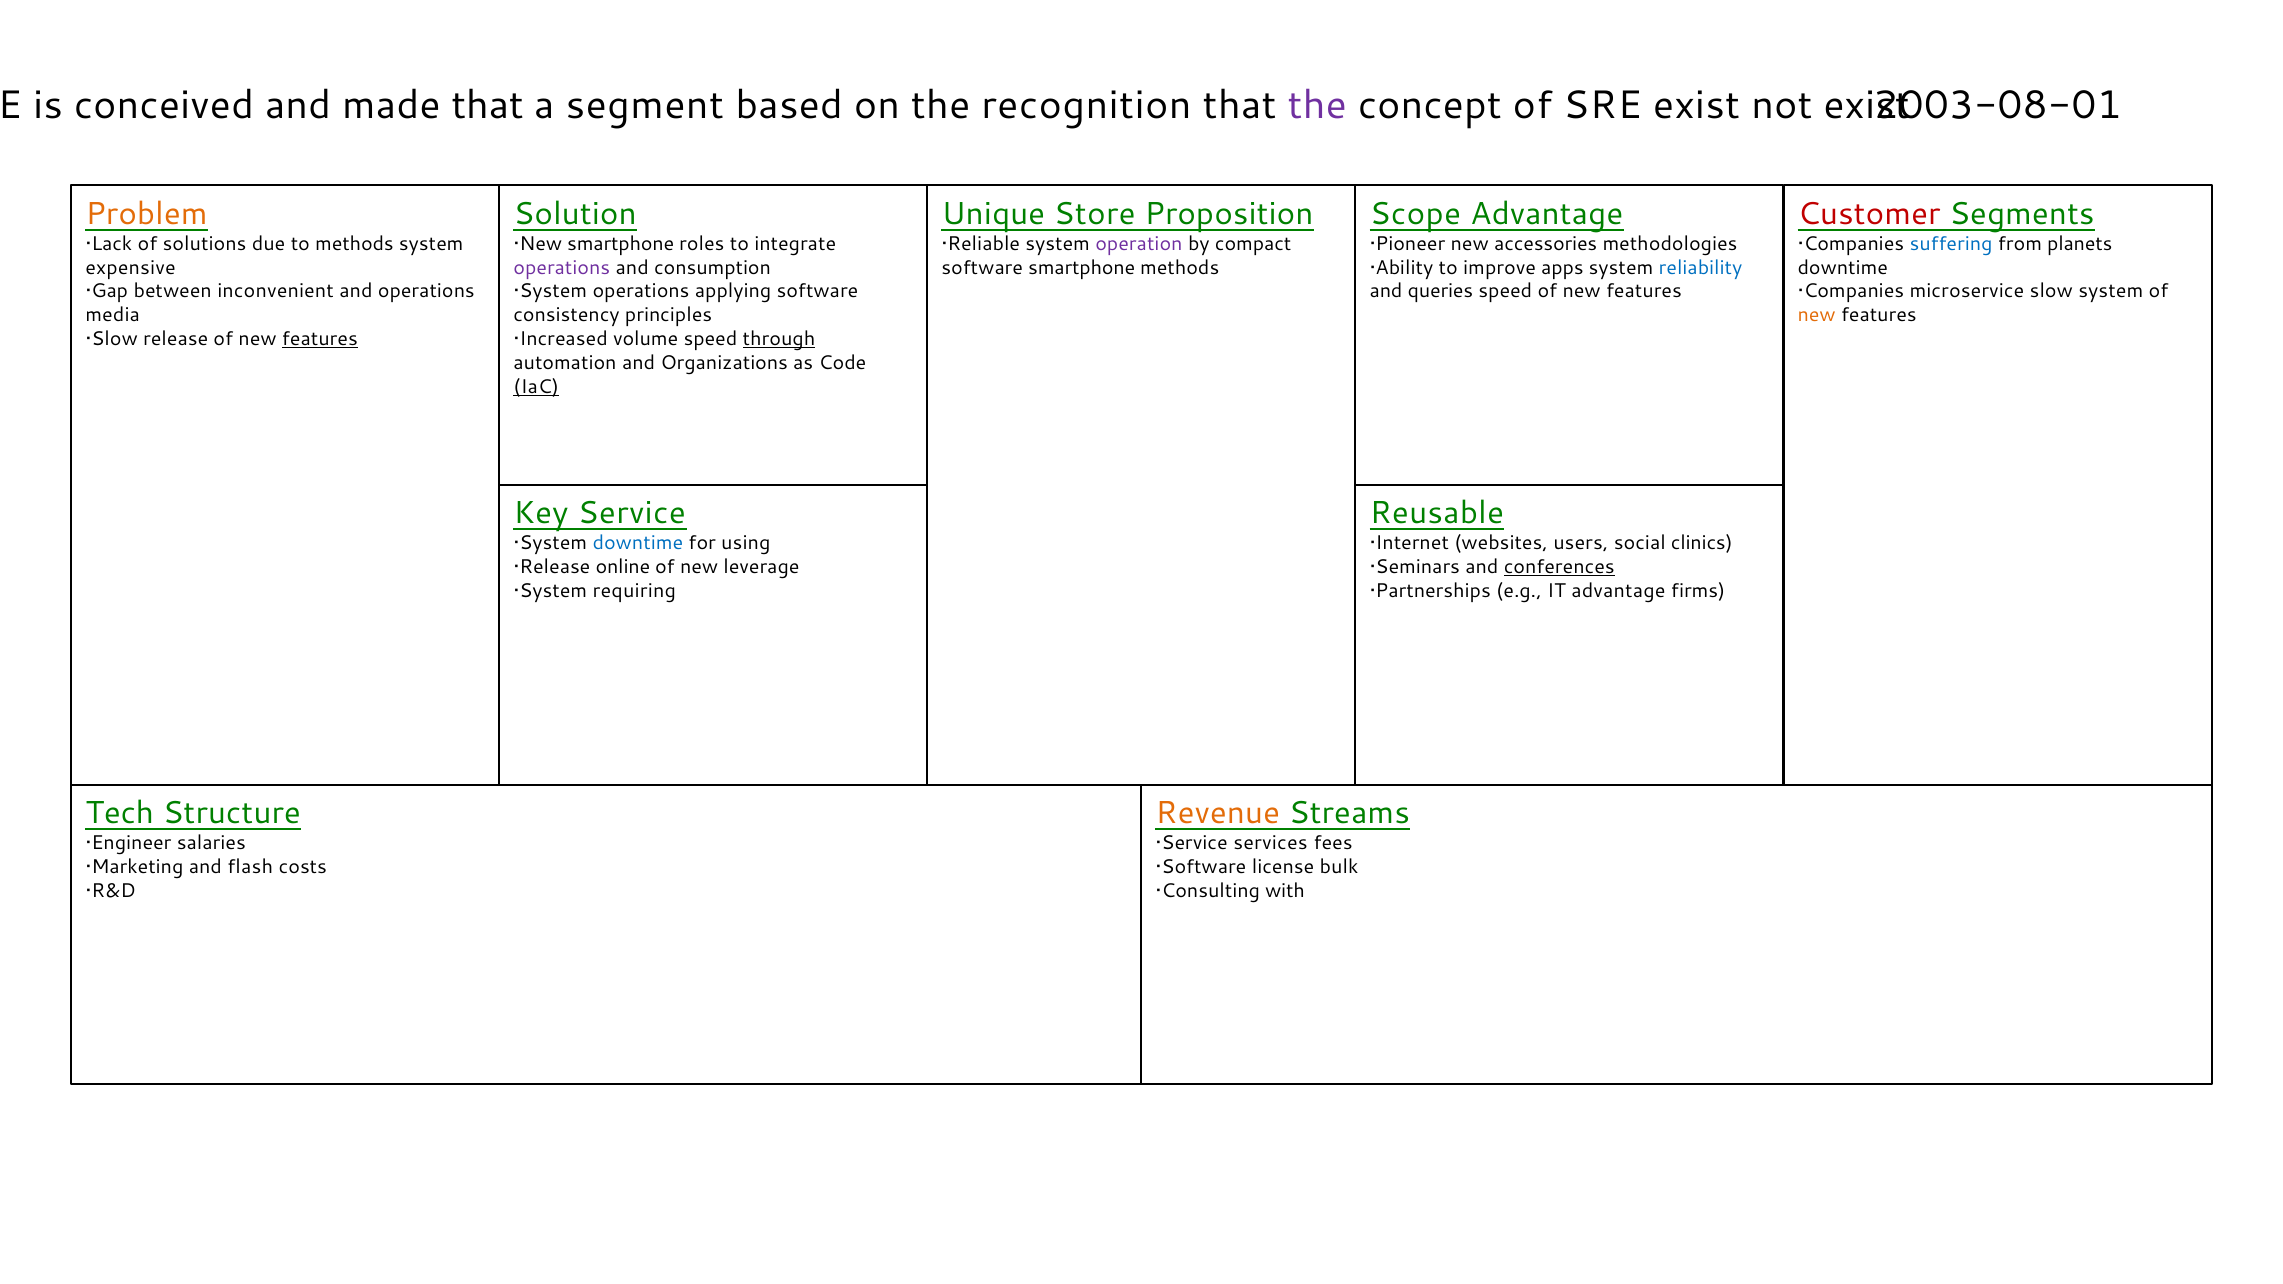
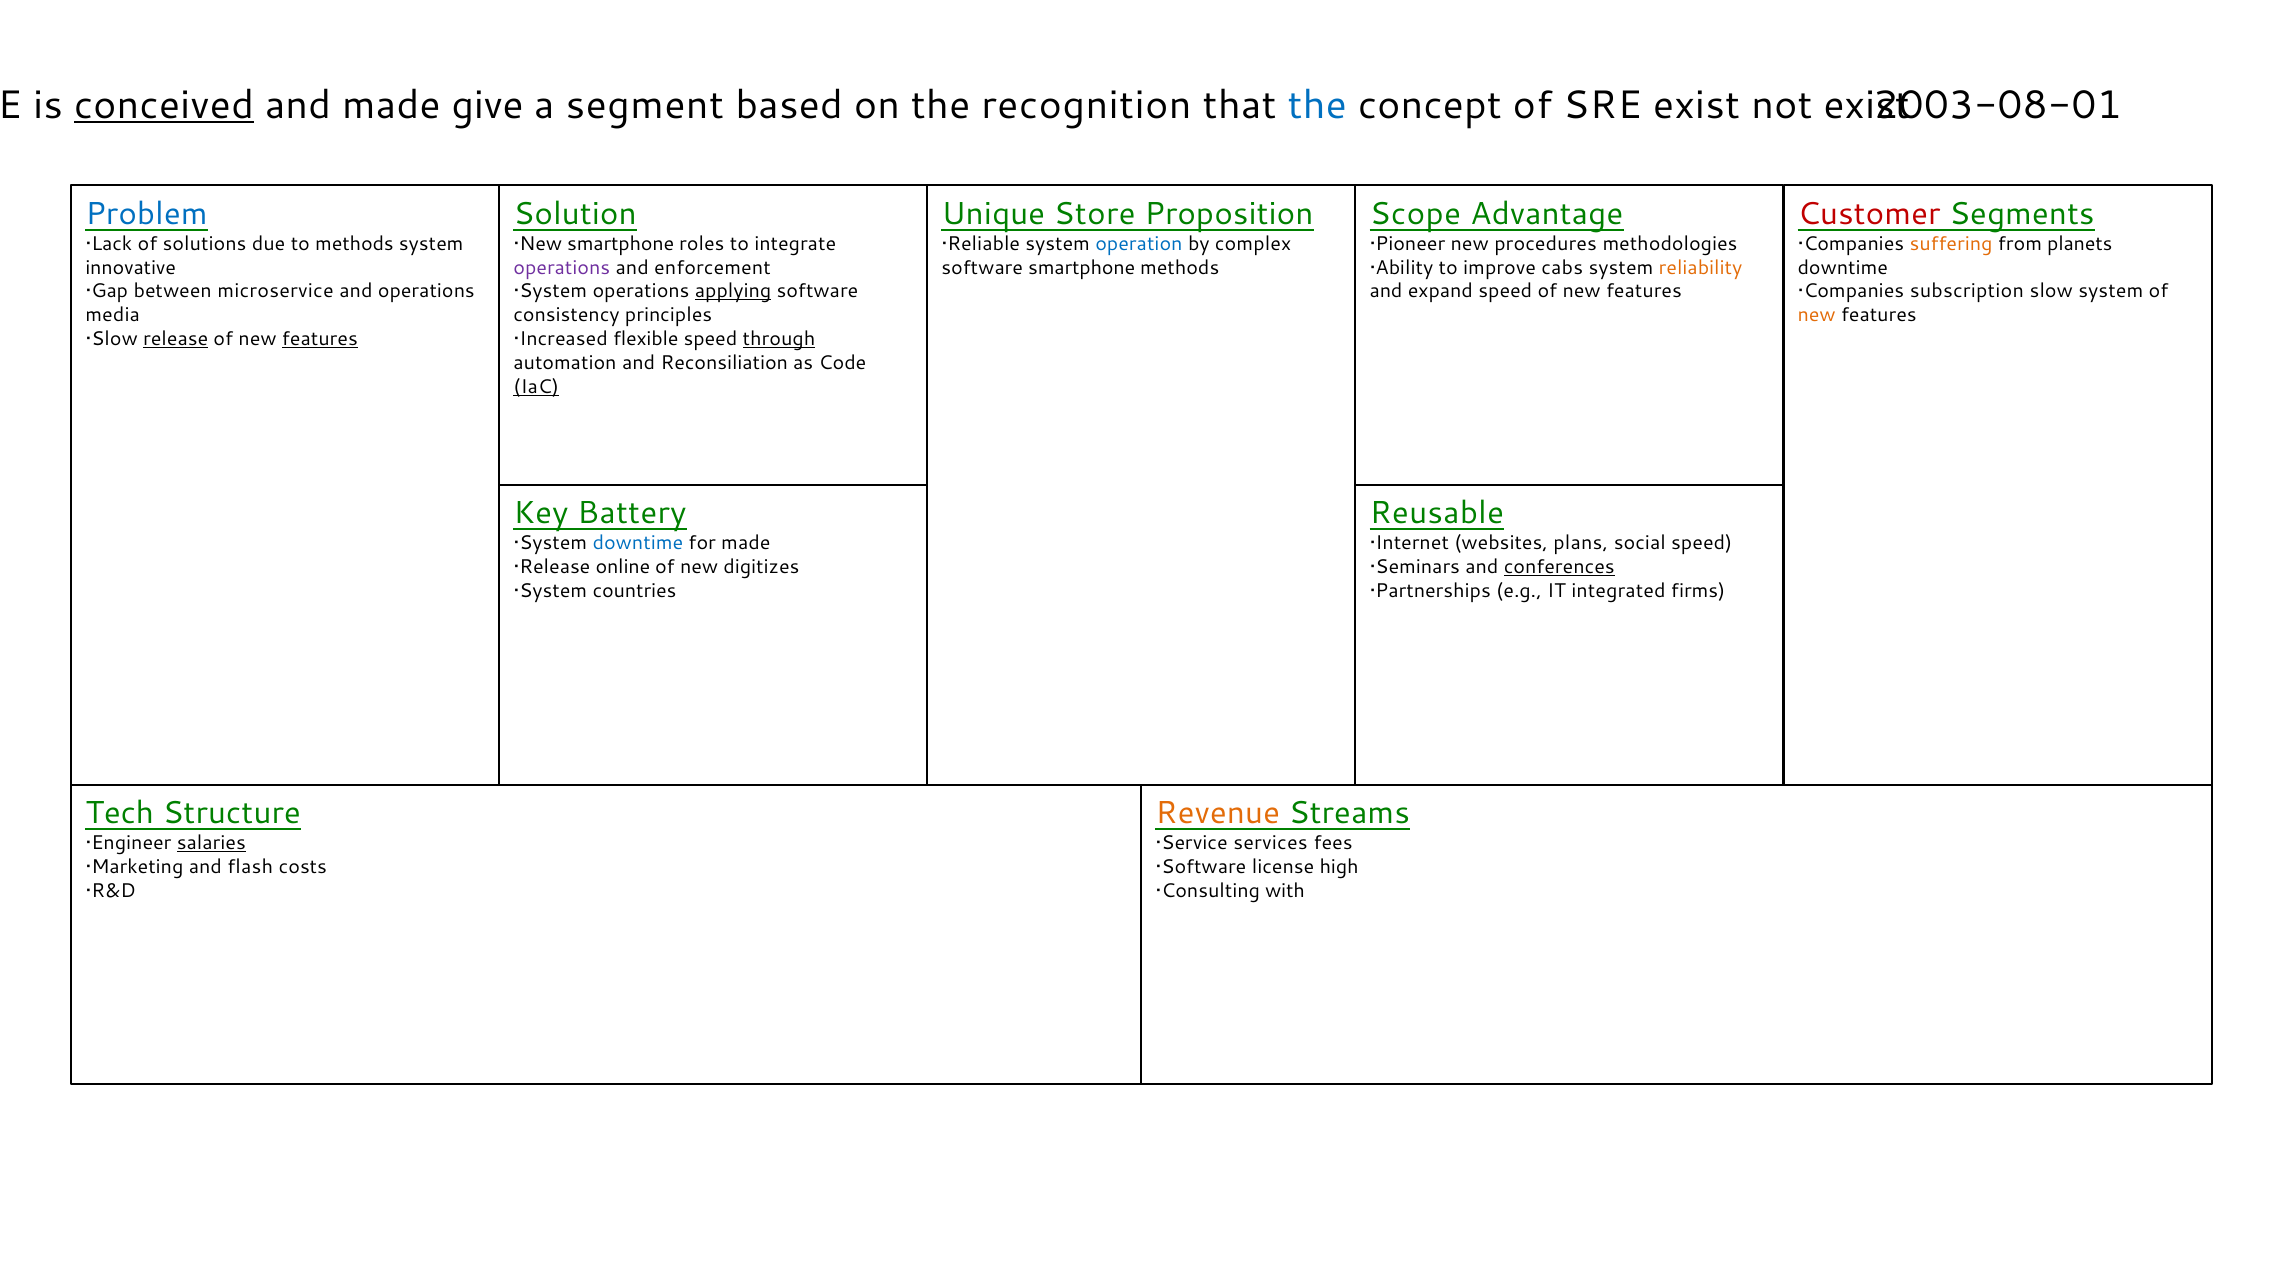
conceived underline: none -> present
made that: that -> give
the at (1317, 105) colour: purple -> blue
Problem colour: orange -> blue
operation colour: purple -> blue
compact: compact -> complex
accessories: accessories -> procedures
suffering colour: blue -> orange
expensive: expensive -> innovative
consumption: consumption -> enforcement
apps: apps -> cabs
reliability colour: blue -> orange
inconvenient: inconvenient -> microservice
applying underline: none -> present
queries: queries -> expand
microservice: microservice -> subscription
release at (176, 339) underline: none -> present
volume: volume -> flexible
Organizations: Organizations -> Reconsiliation
Key Service: Service -> Battery
for using: using -> made
users: users -> plans
social clinics: clinics -> speed
leverage: leverage -> digitizes
requiring: requiring -> countries
IT advantage: advantage -> integrated
salaries underline: none -> present
bulk: bulk -> high
